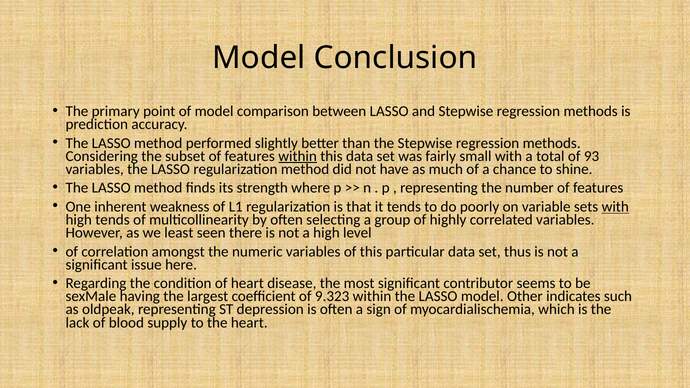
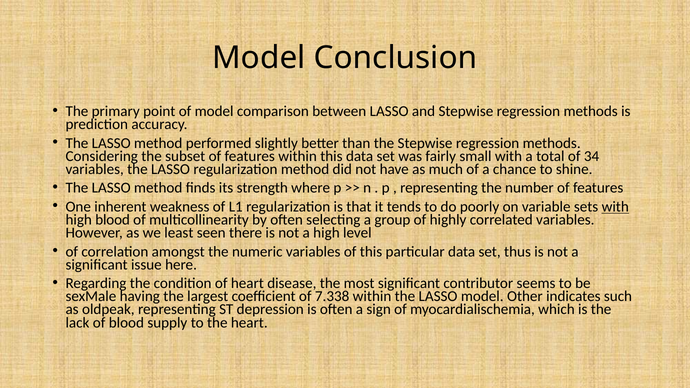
within at (298, 156) underline: present -> none
93: 93 -> 34
high tends: tends -> blood
9.323: 9.323 -> 7.338
